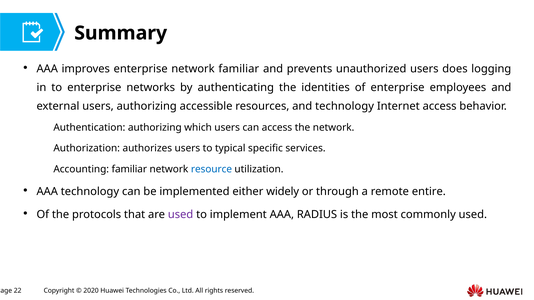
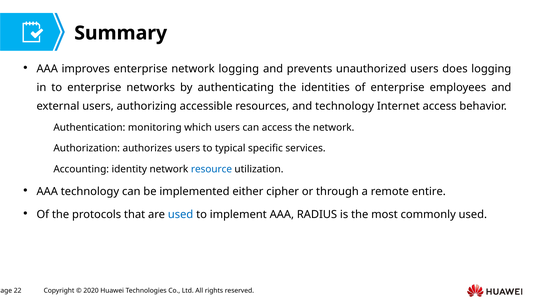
network familiar: familiar -> logging
Authentication authorizing: authorizing -> monitoring
Accounting familiar: familiar -> identity
widely: widely -> cipher
used at (181, 215) colour: purple -> blue
